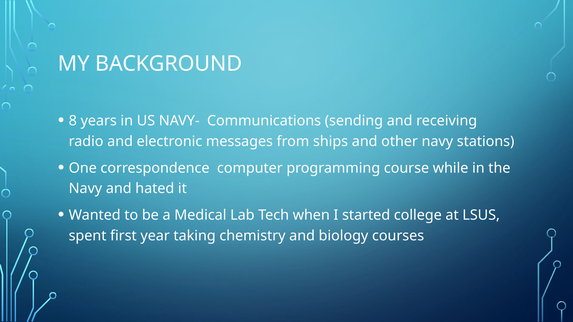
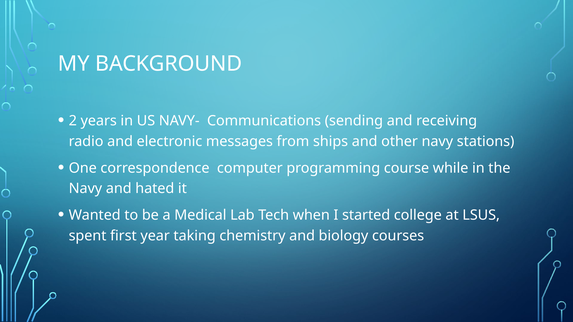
8: 8 -> 2
